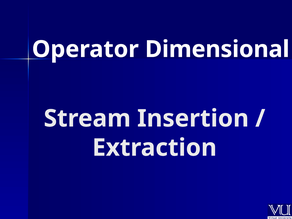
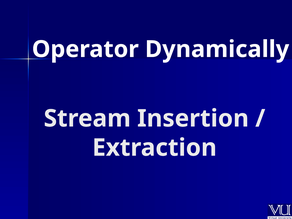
Dimensional: Dimensional -> Dynamically
